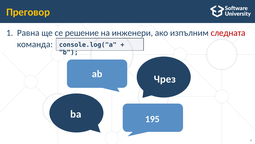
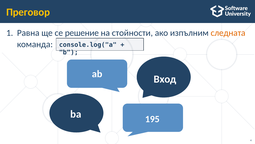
инженери: инженери -> стойности
следната colour: red -> orange
Чрез: Чрез -> Вход
